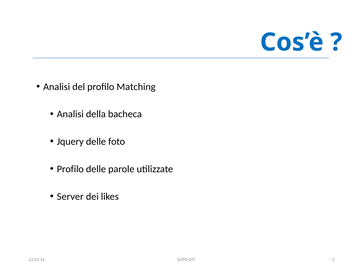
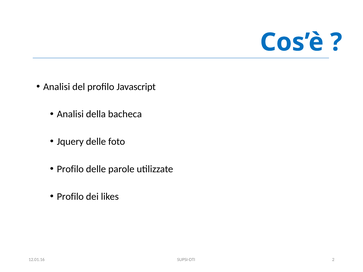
Matching: Matching -> Javascript
Server at (70, 197): Server -> Profilo
